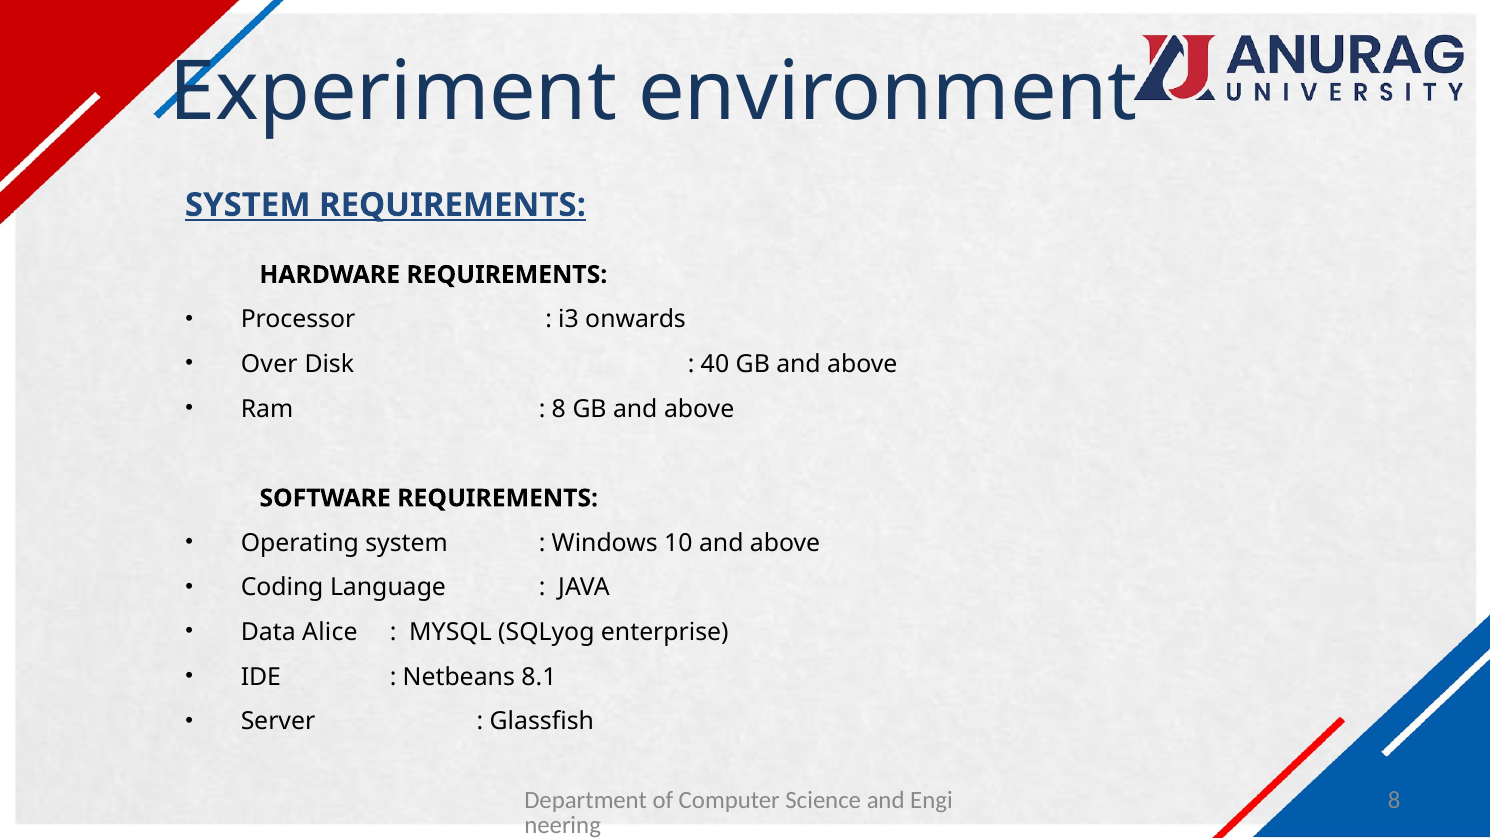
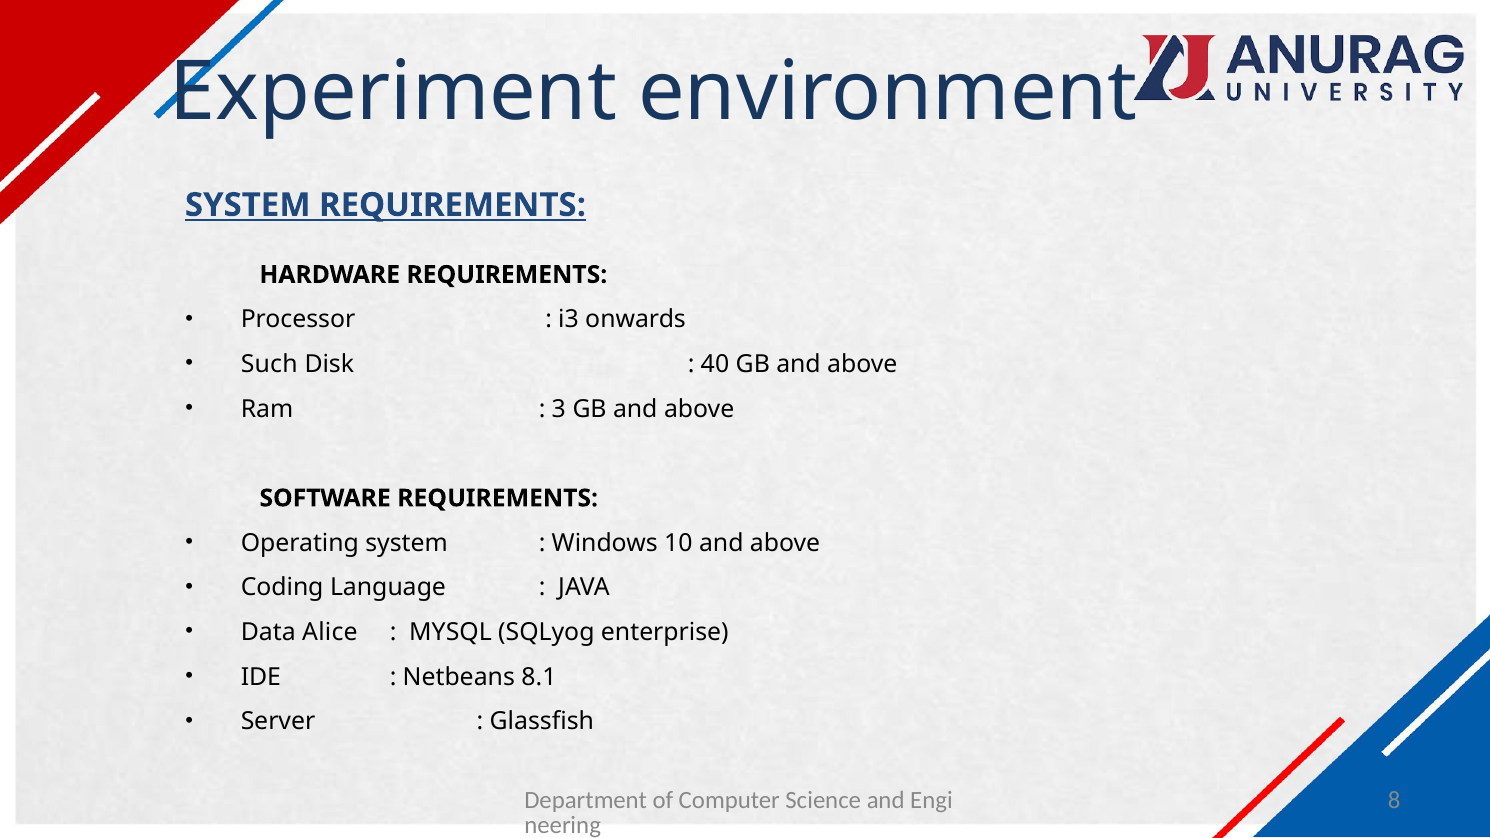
Over: Over -> Such
8 at (559, 409): 8 -> 3
